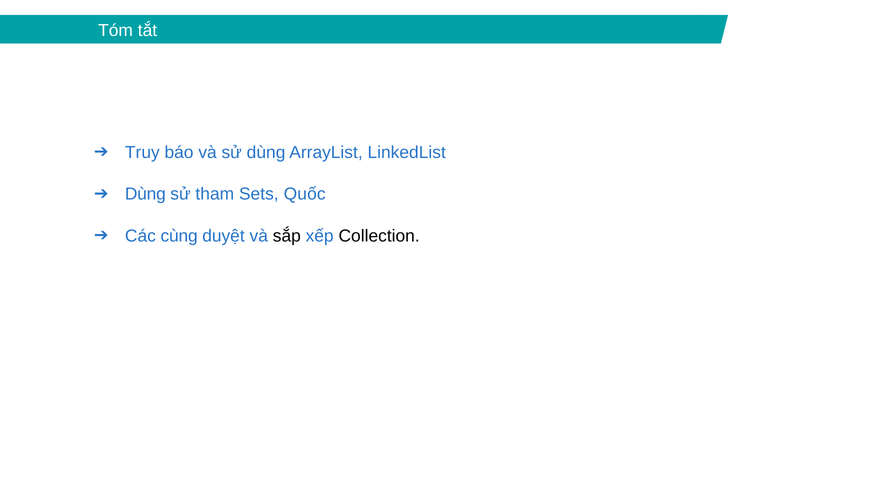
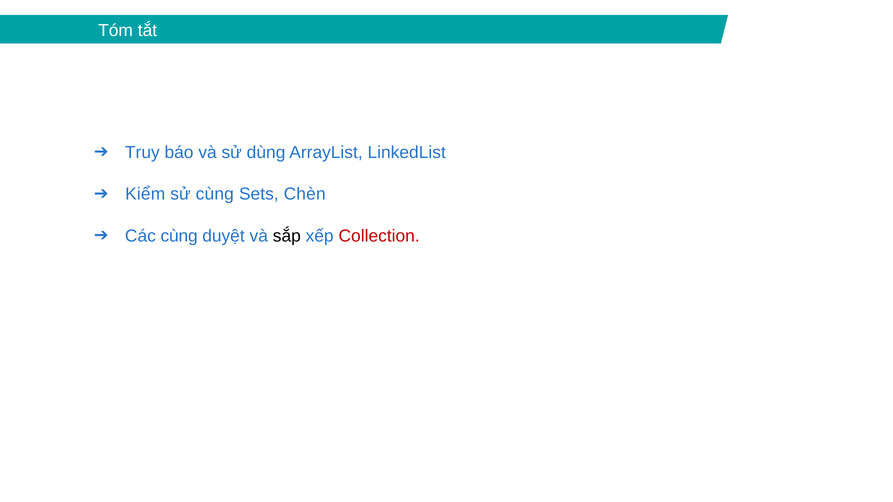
Dùng at (145, 194): Dùng -> Kiểm
sử tham: tham -> cùng
Quốc: Quốc -> Chèn
Collection colour: black -> red
